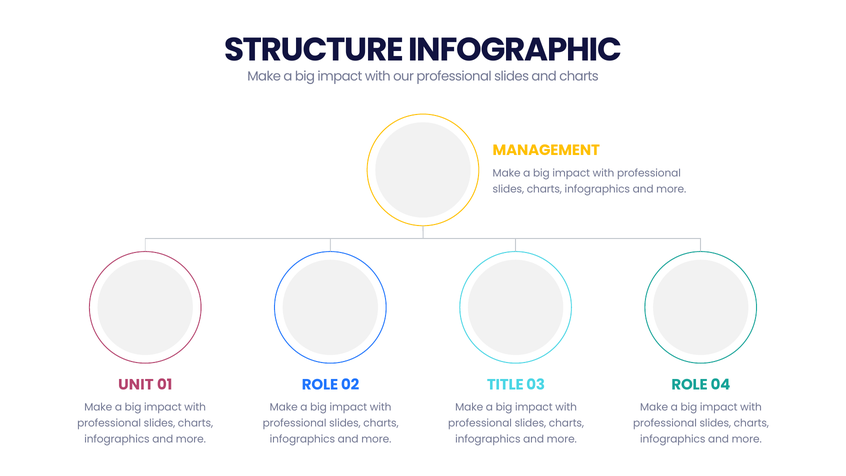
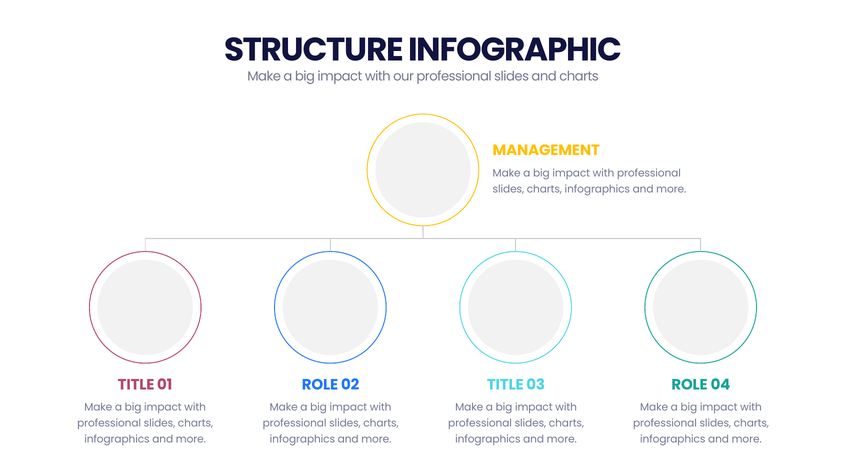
UNIT at (136, 385): UNIT -> TITLE
